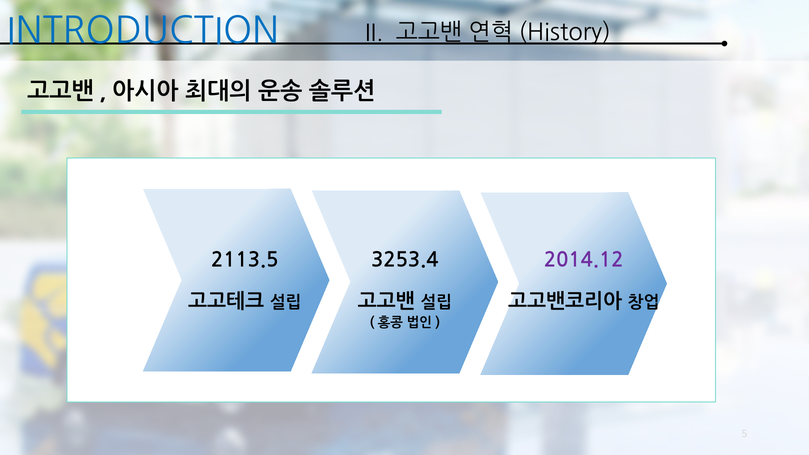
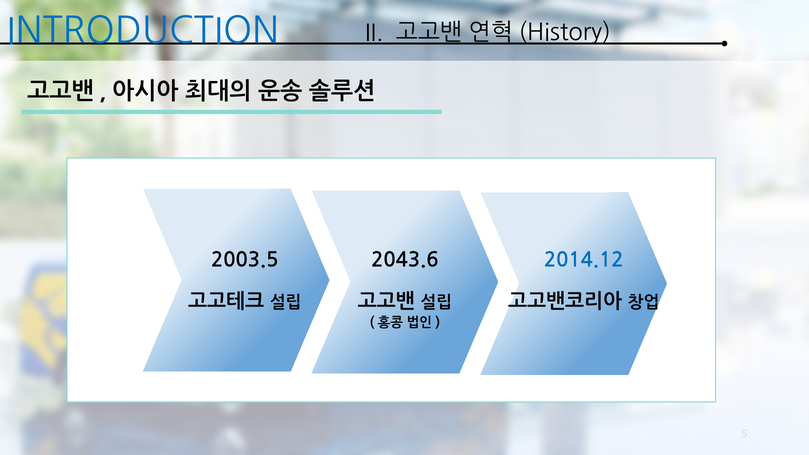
3253.4: 3253.4 -> 2043.6
2113.5: 2113.5 -> 2003.5
2014.12 colour: purple -> blue
